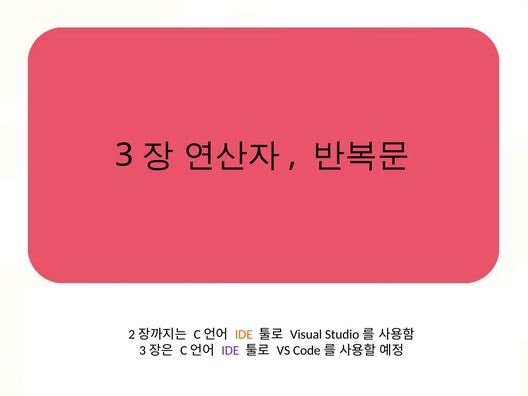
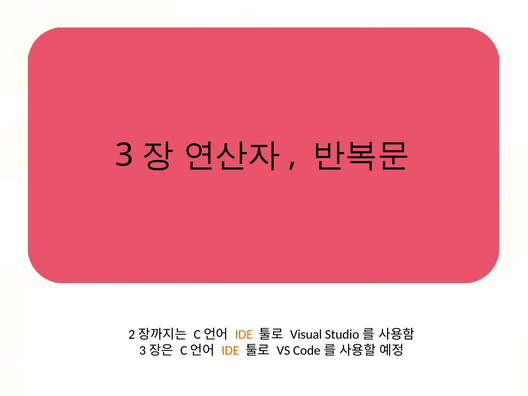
IDE at (230, 350) colour: purple -> orange
